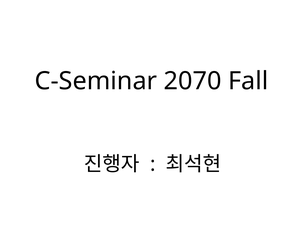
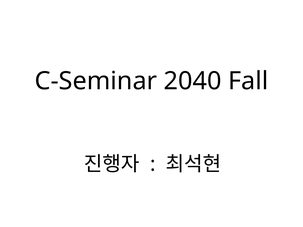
2070: 2070 -> 2040
